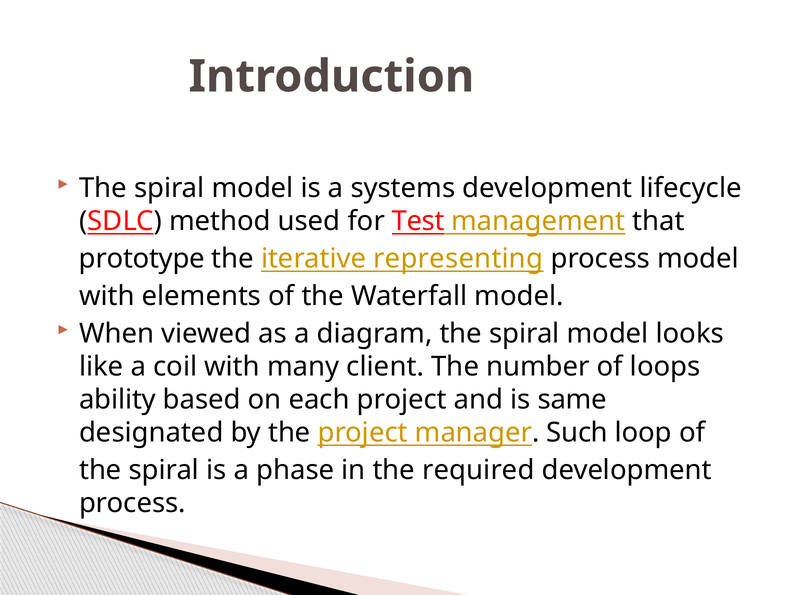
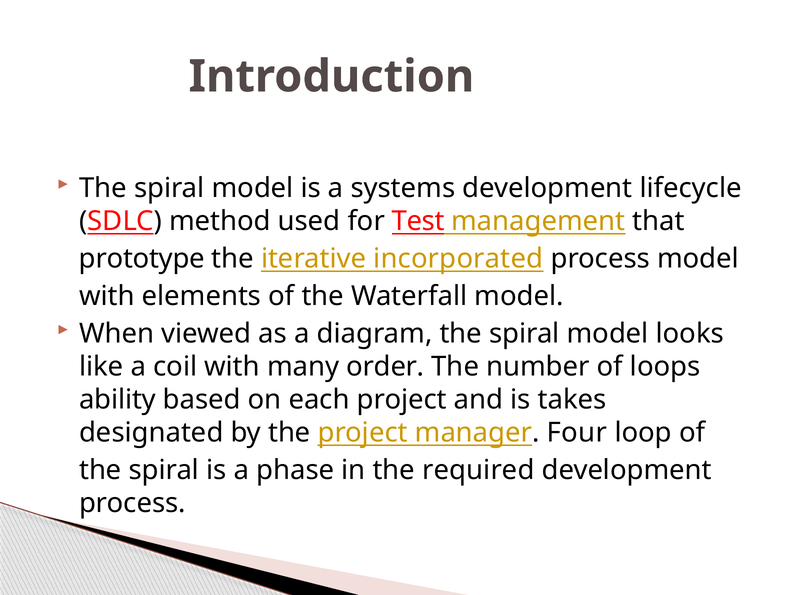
representing: representing -> incorporated
client: client -> order
same: same -> takes
Such: Such -> Four
